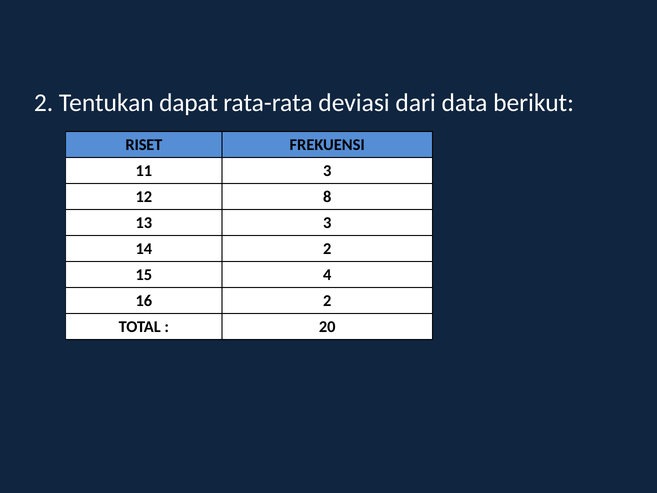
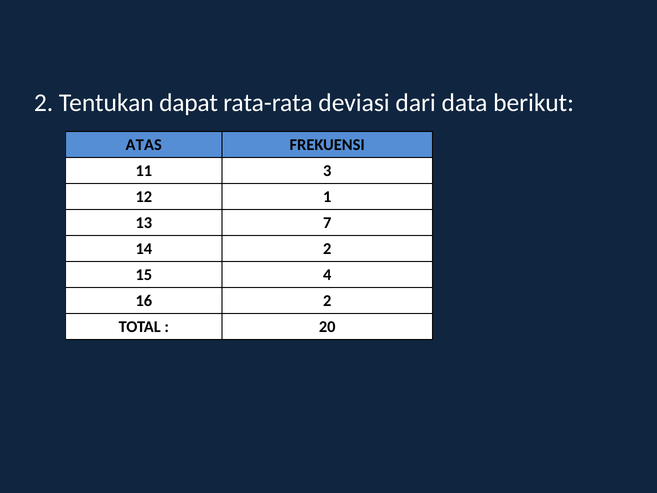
RISET: RISET -> ATAS
8: 8 -> 1
13 3: 3 -> 7
